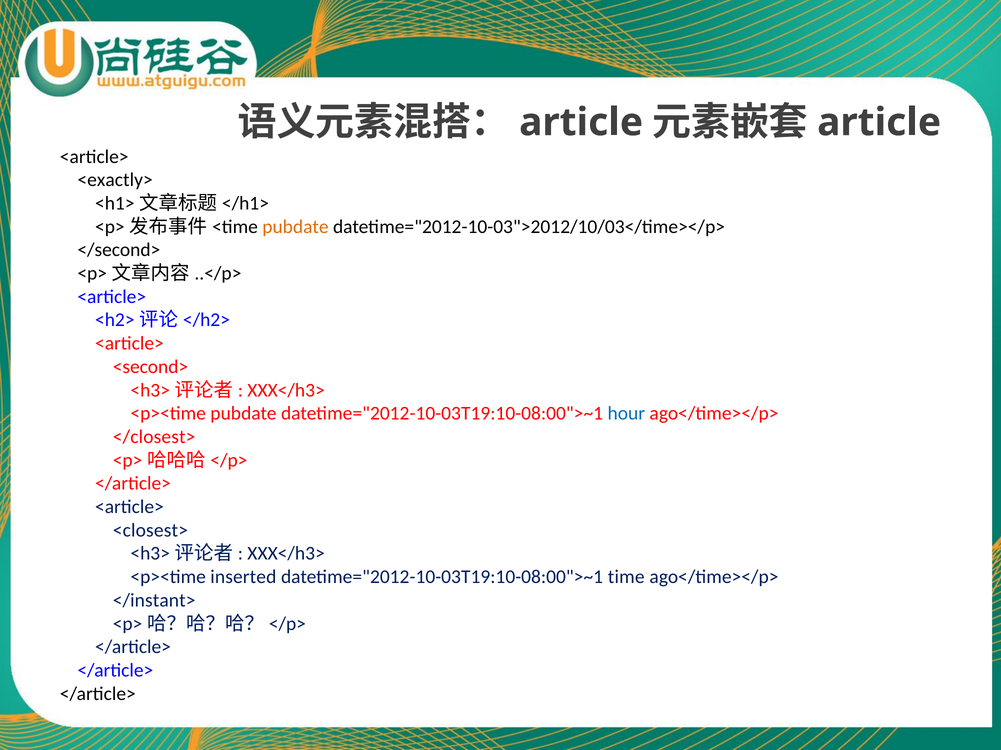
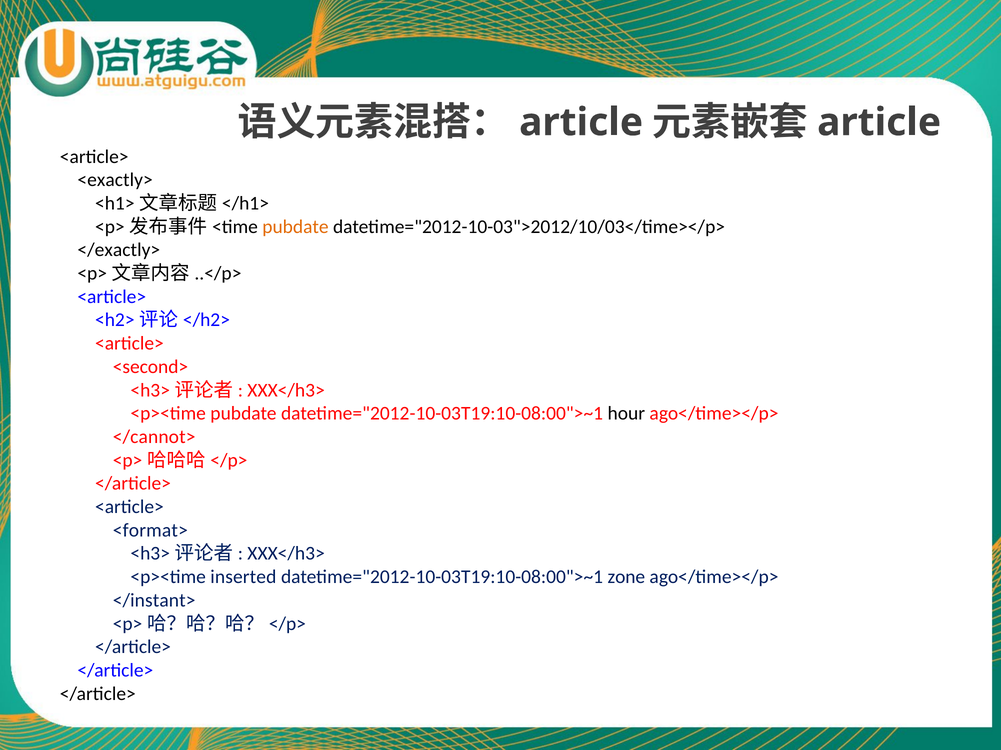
</second>: </second> -> </exactly>
hour colour: blue -> black
</closest>: </closest> -> </cannot>
<closest>: <closest> -> <format>
time: time -> zone
